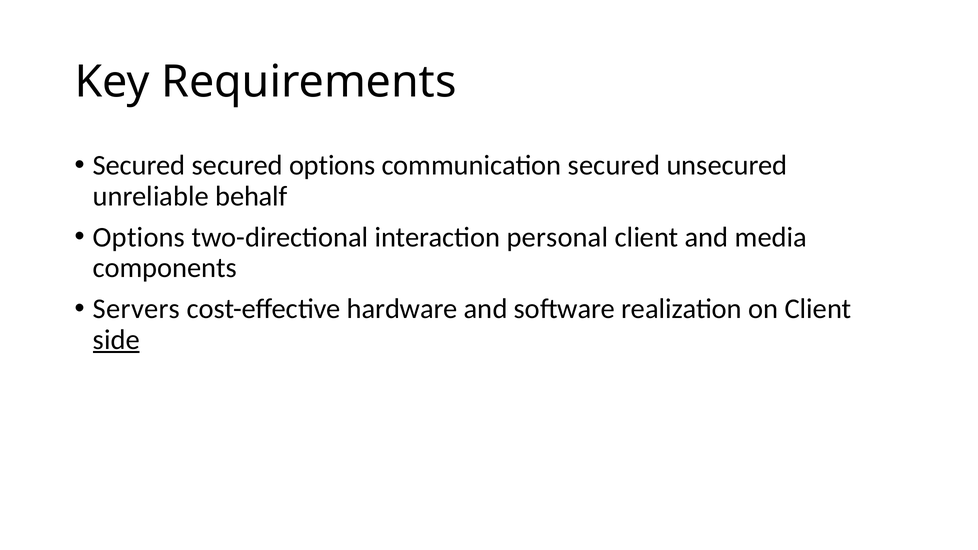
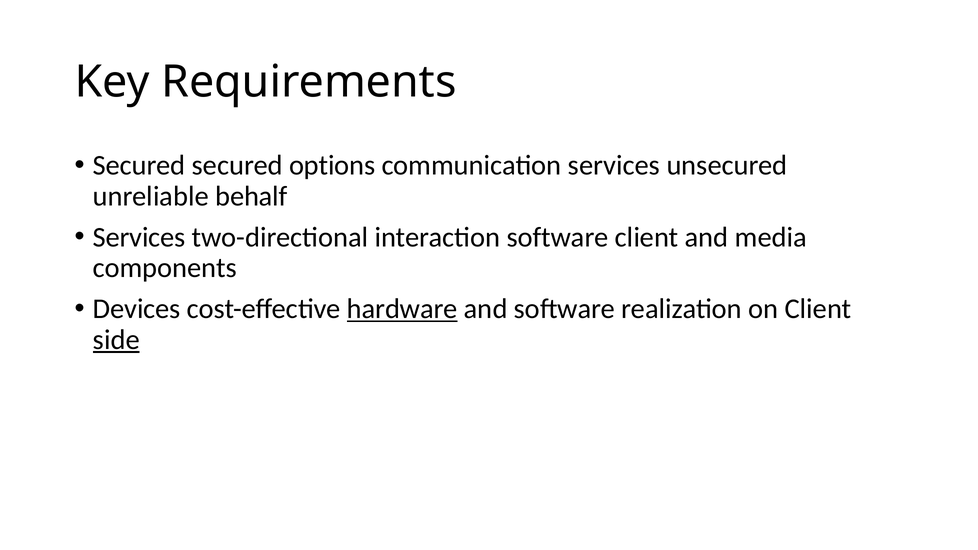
communication secured: secured -> services
Options at (139, 237): Options -> Services
interaction personal: personal -> software
Servers: Servers -> Devices
hardware underline: none -> present
